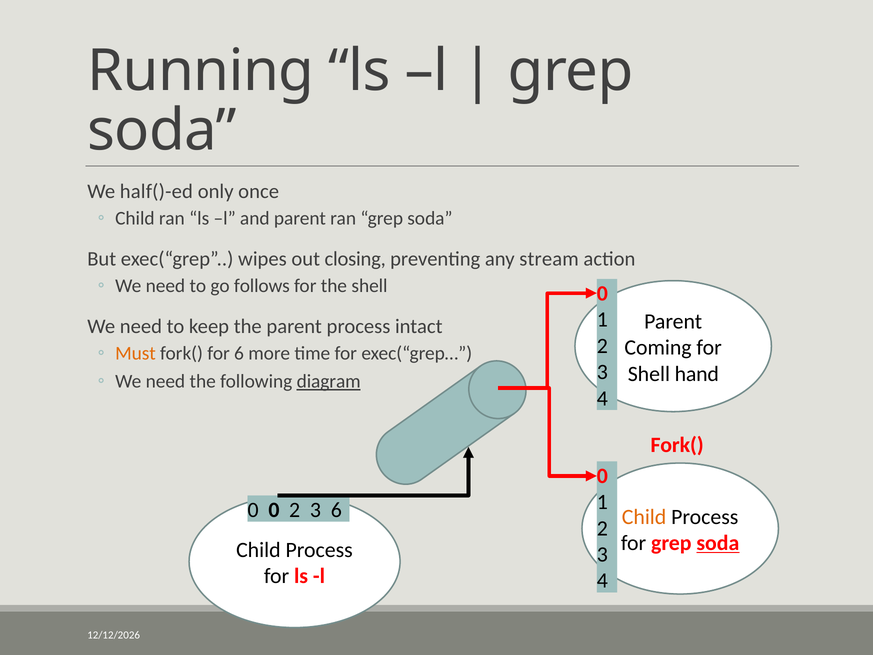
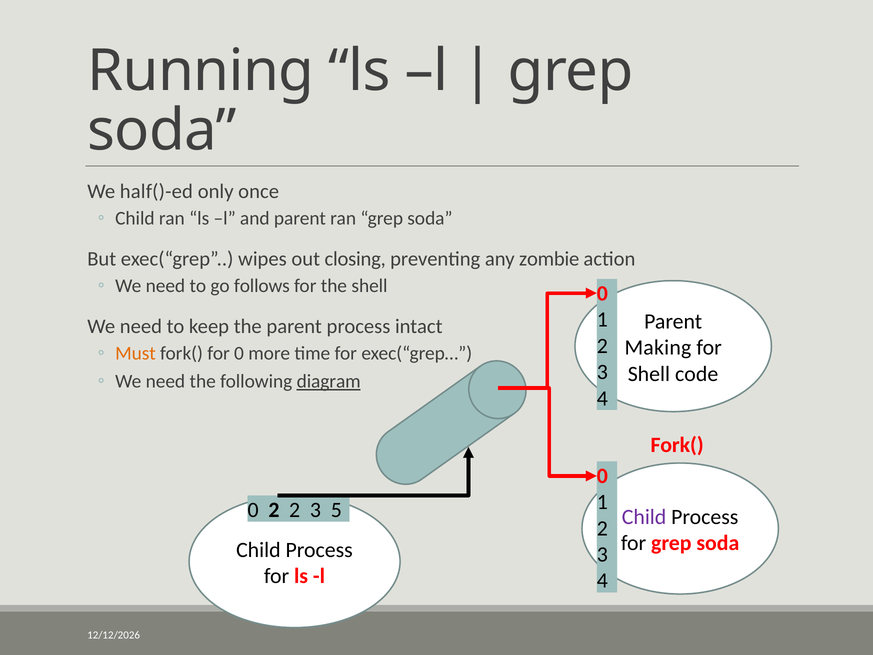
stream: stream -> zombie
Coming: Coming -> Making
for 6: 6 -> 0
hand: hand -> code
0 0: 0 -> 2
3 6: 6 -> 5
Child at (644, 517) colour: orange -> purple
soda at (718, 543) underline: present -> none
